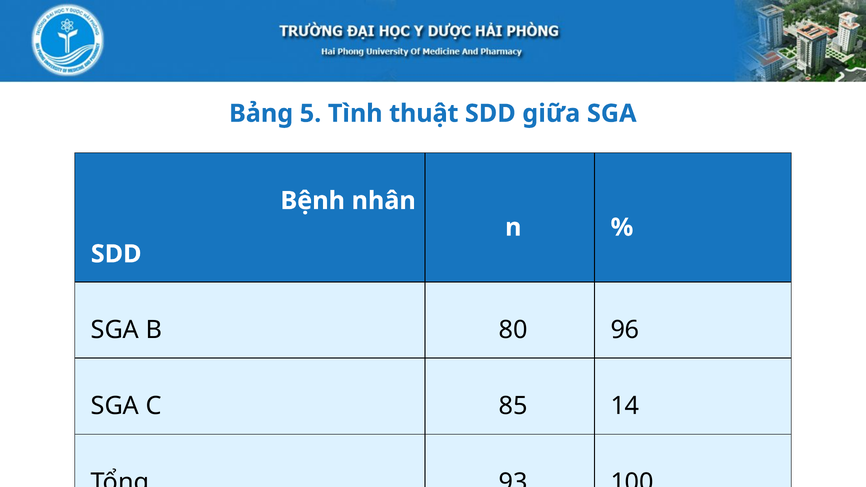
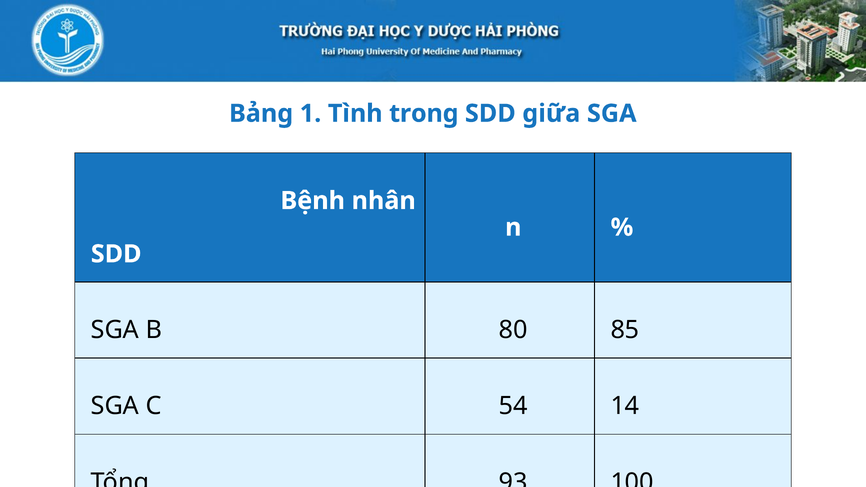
5: 5 -> 1
thuật: thuật -> trong
96: 96 -> 85
85: 85 -> 54
